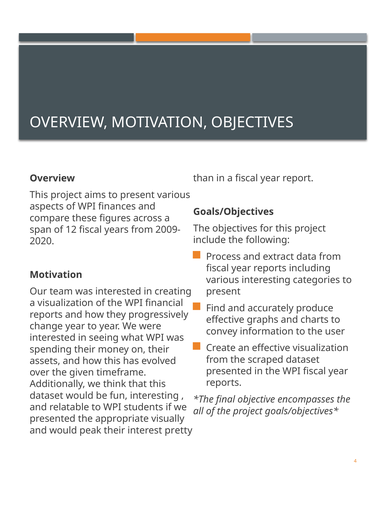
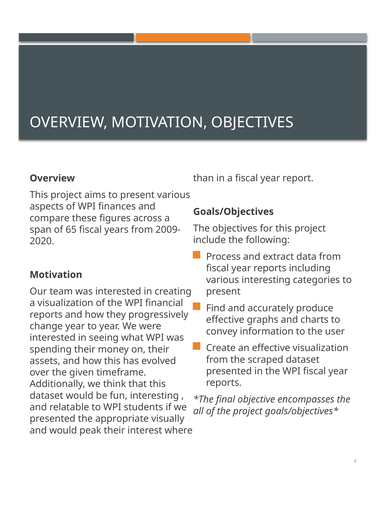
12: 12 -> 65
pretty: pretty -> where
